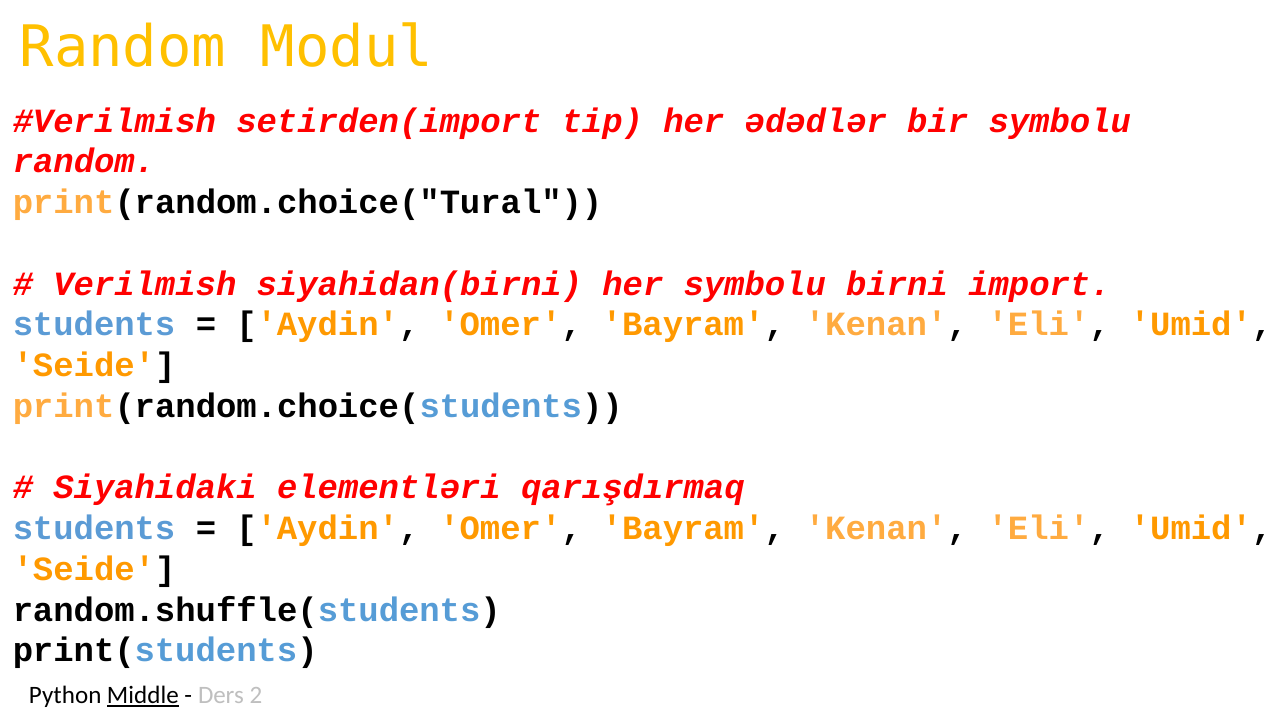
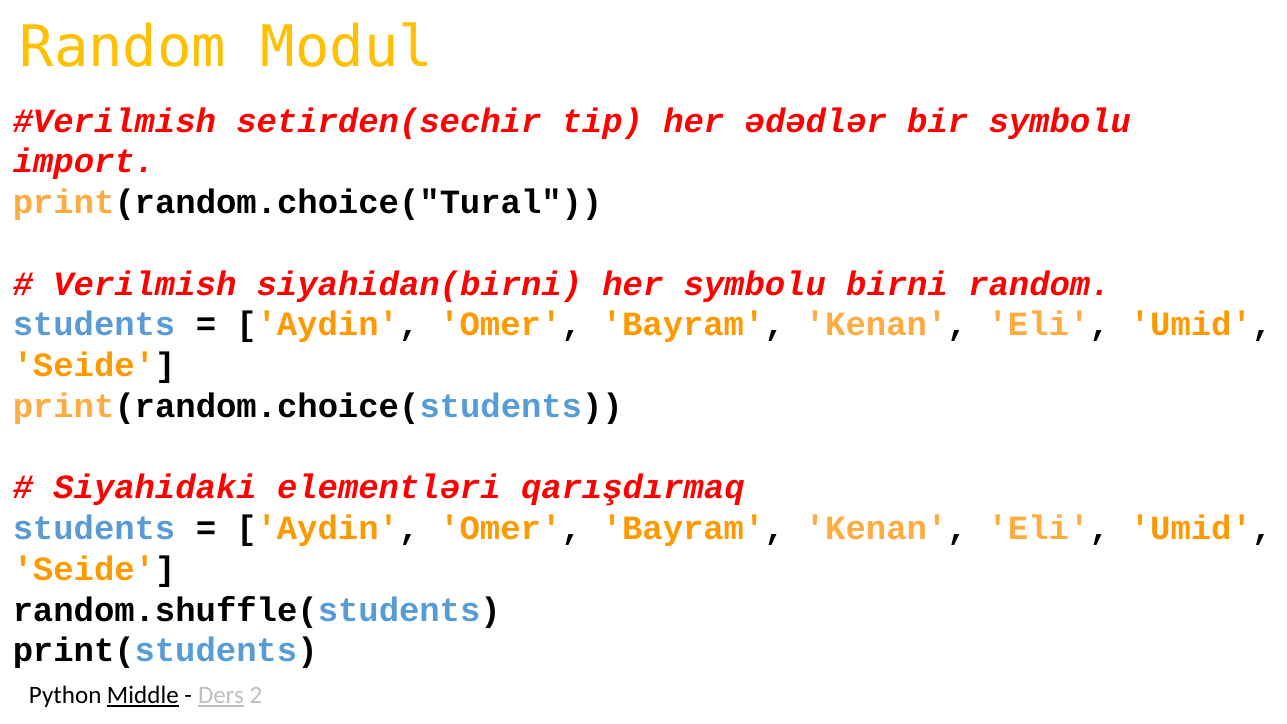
setirden(import: setirden(import -> setirden(sechir
random at (84, 162): random -> import
birni import: import -> random
Ders underline: none -> present
